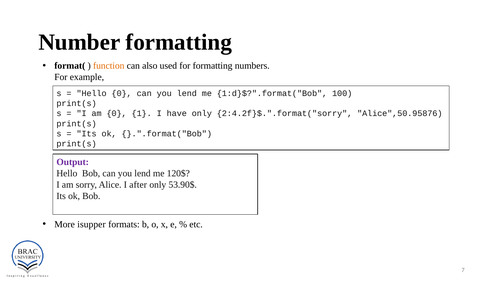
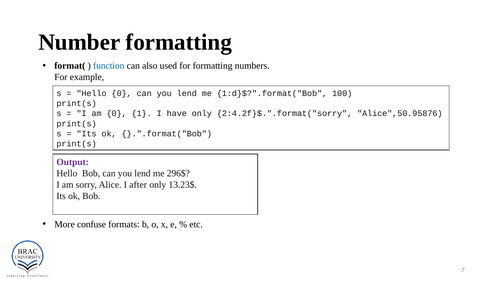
function colour: orange -> blue
120$: 120$ -> 296$
53.90$: 53.90$ -> 13.23$
isupper: isupper -> confuse
